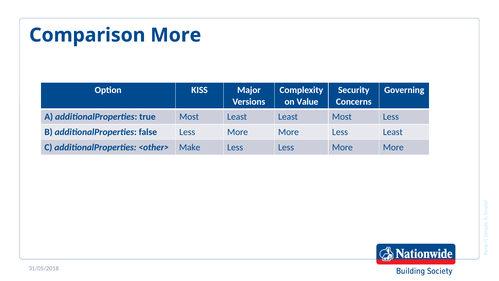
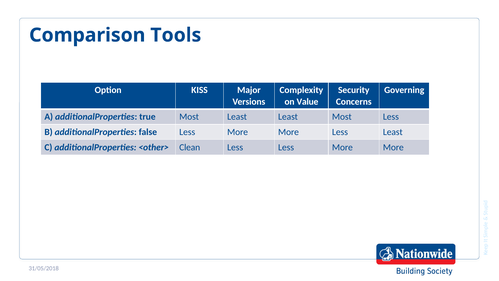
Comparison More: More -> Tools
Make: Make -> Clean
